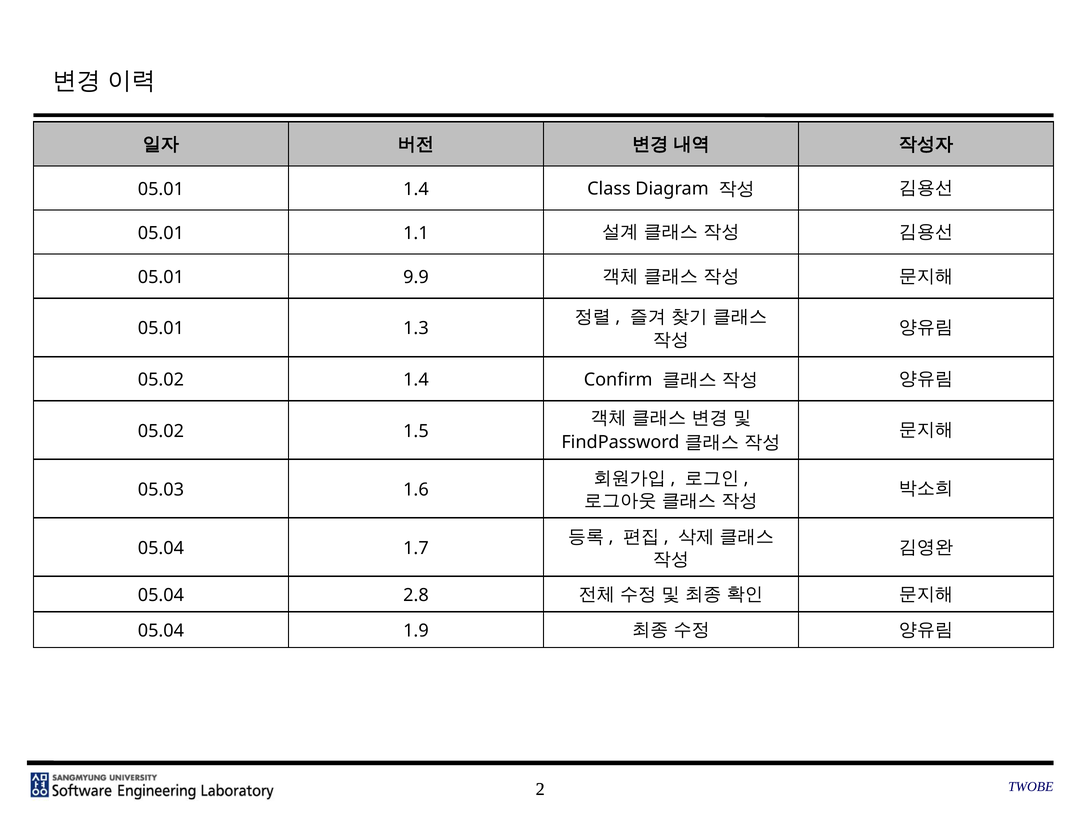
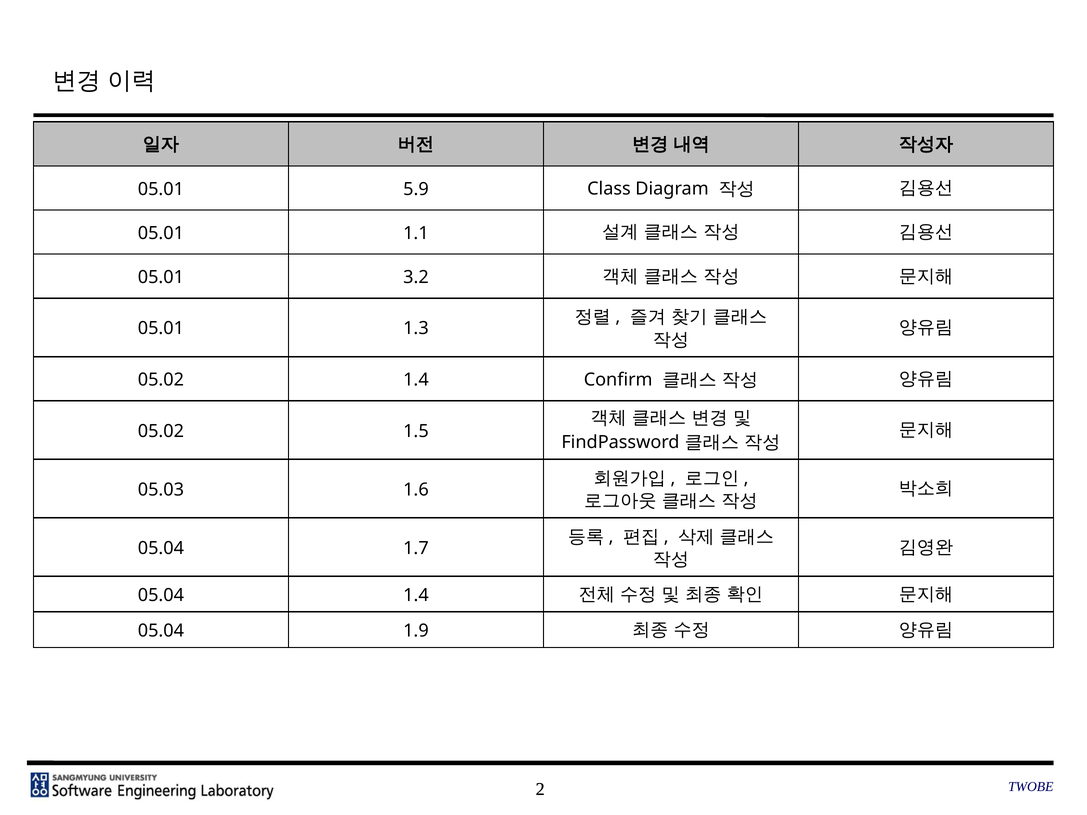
05.01 1.4: 1.4 -> 5.9
9.9: 9.9 -> 3.2
05.04 2.8: 2.8 -> 1.4
